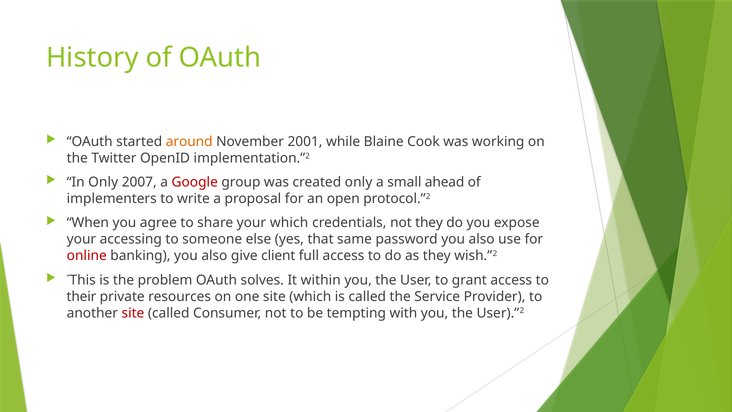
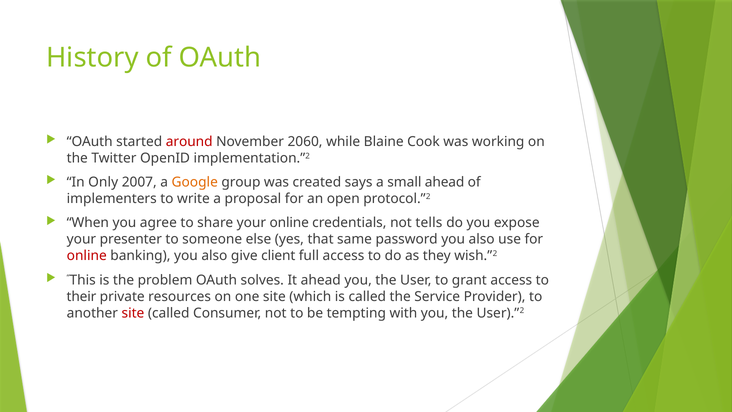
around colour: orange -> red
2001: 2001 -> 2060
Google colour: red -> orange
created only: only -> says
your which: which -> online
not they: they -> tells
accessing: accessing -> presenter
It within: within -> ahead
